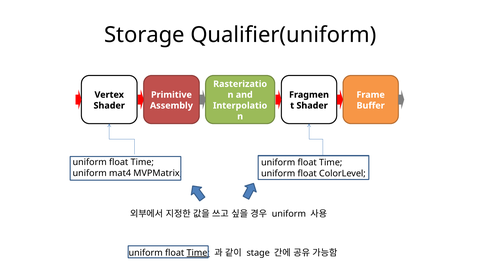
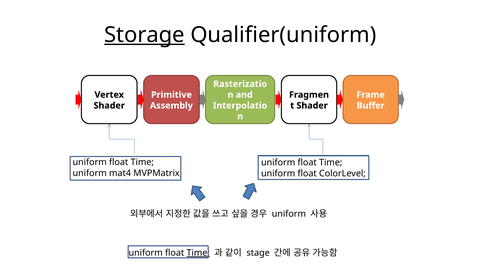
Storage underline: none -> present
